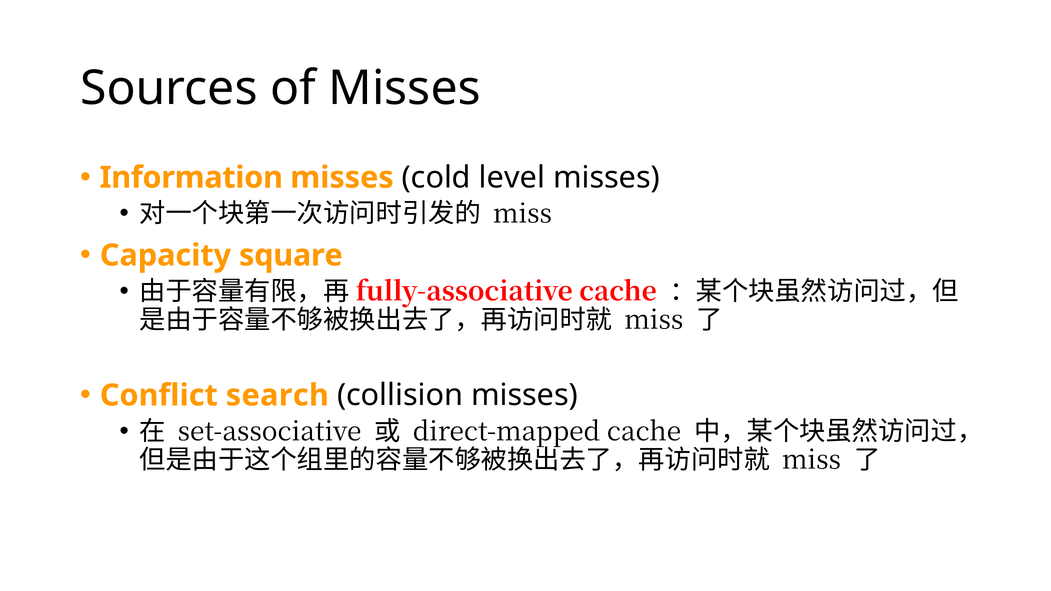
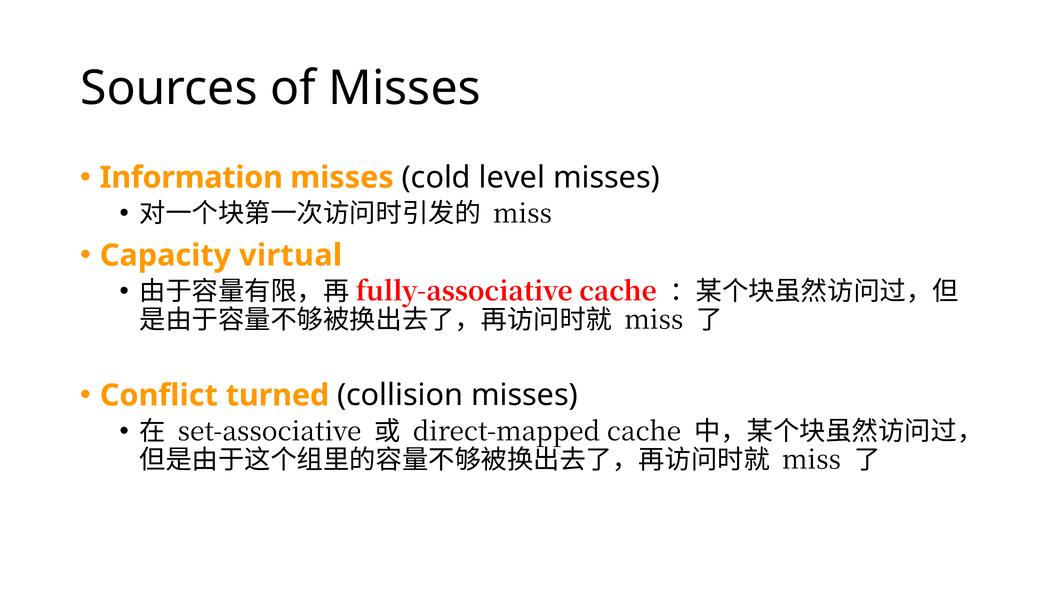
square: square -> virtual
search: search -> turned
